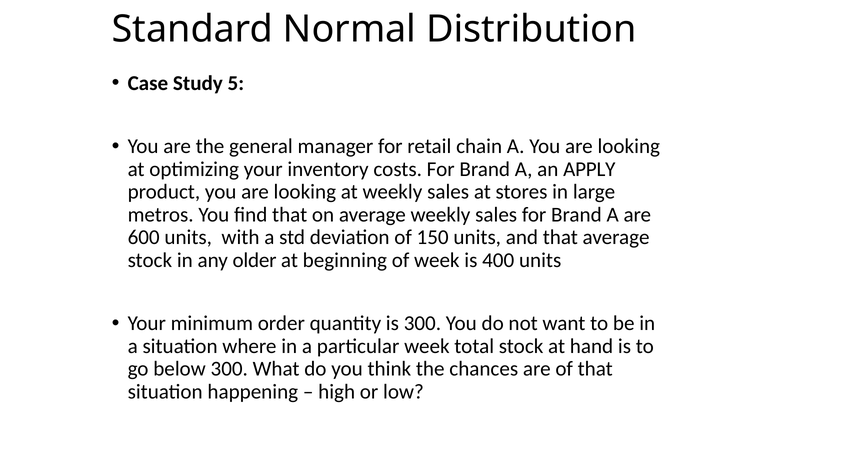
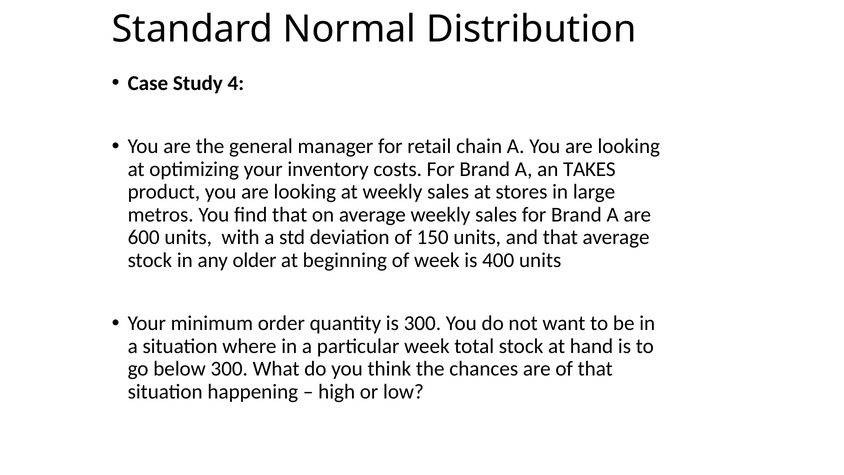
5: 5 -> 4
APPLY: APPLY -> TAKES
